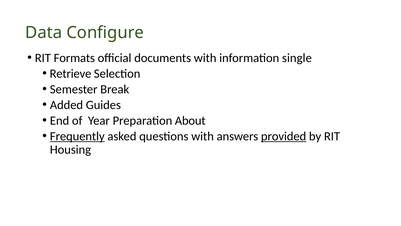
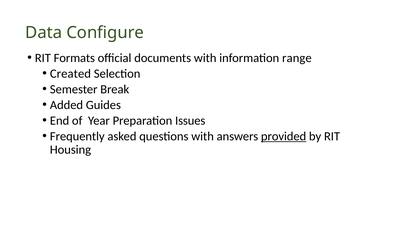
single: single -> range
Retrieve: Retrieve -> Created
About: About -> Issues
Frequently underline: present -> none
